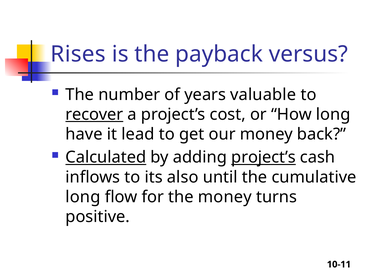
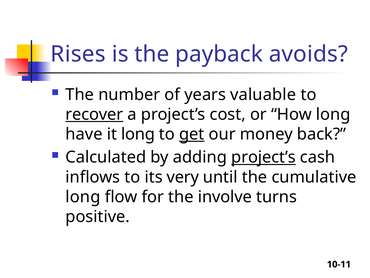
versus: versus -> avoids
it lead: lead -> long
get underline: none -> present
Calculated underline: present -> none
also: also -> very
the money: money -> involve
